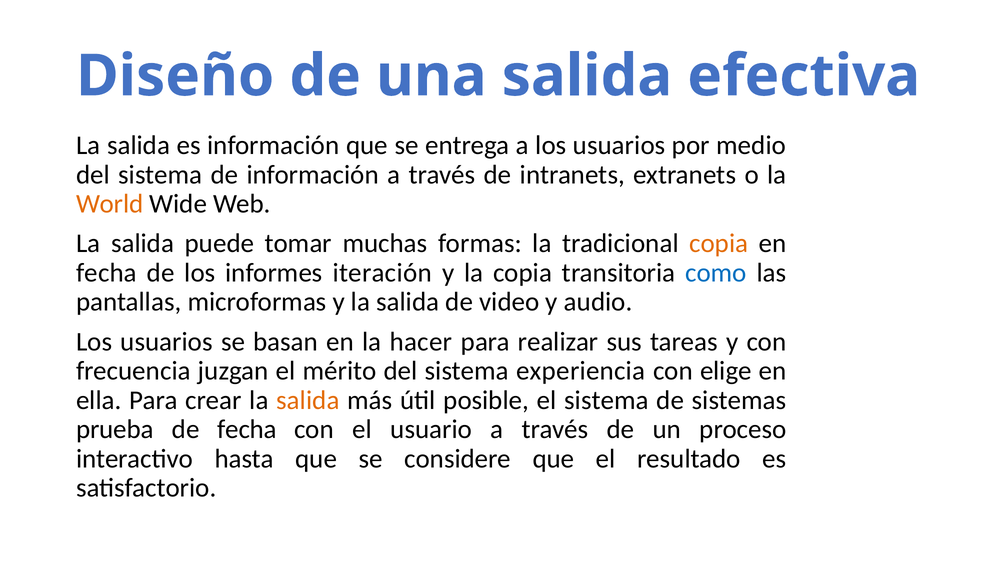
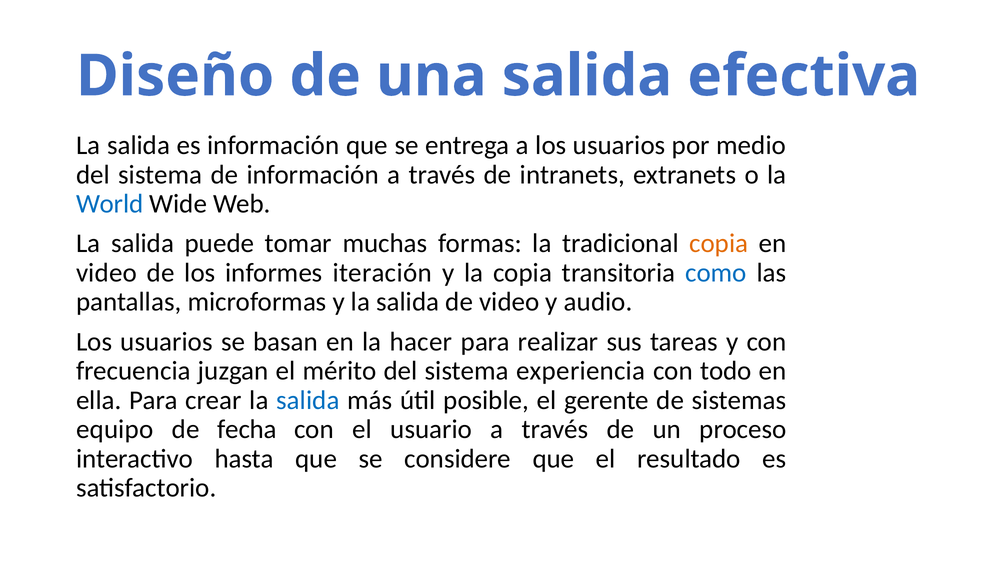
World colour: orange -> blue
fecha at (106, 273): fecha -> video
elige: elige -> todo
salida at (308, 400) colour: orange -> blue
el sistema: sistema -> gerente
prueba: prueba -> equipo
